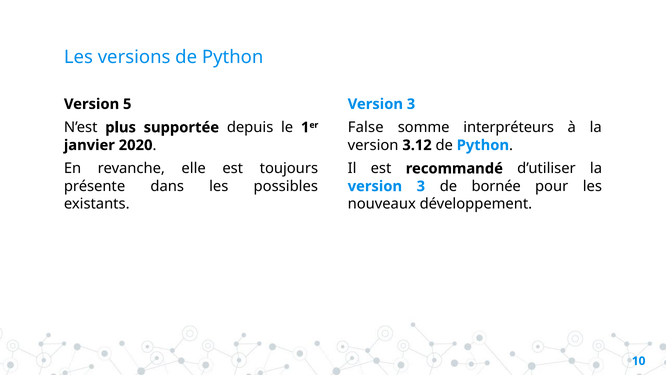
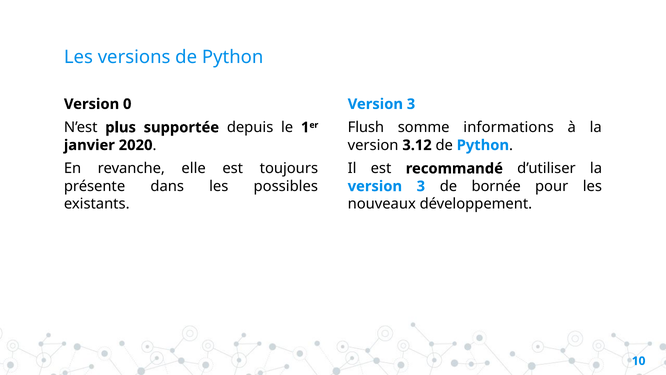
5: 5 -> 0
False: False -> Flush
interpréteurs: interpréteurs -> informations
